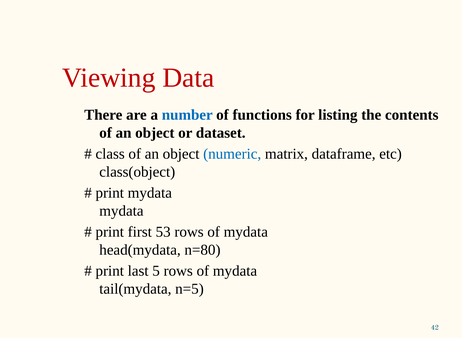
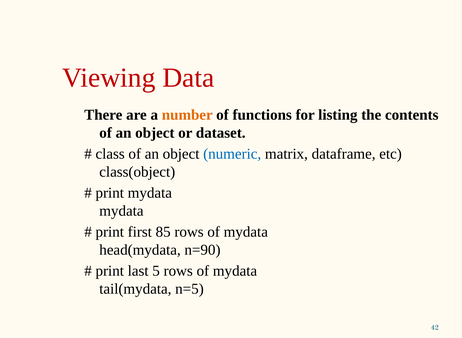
number colour: blue -> orange
53: 53 -> 85
n=80: n=80 -> n=90
